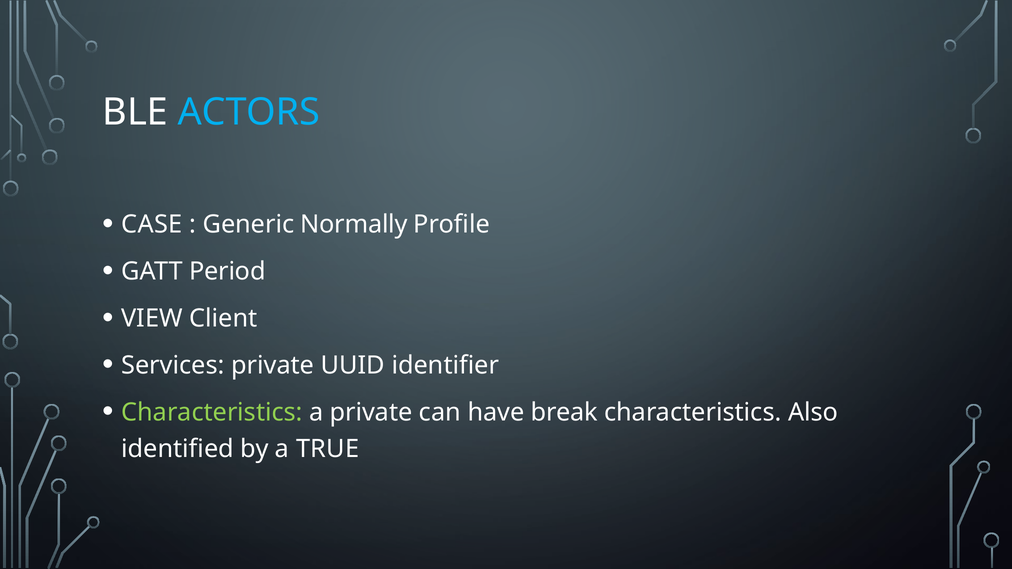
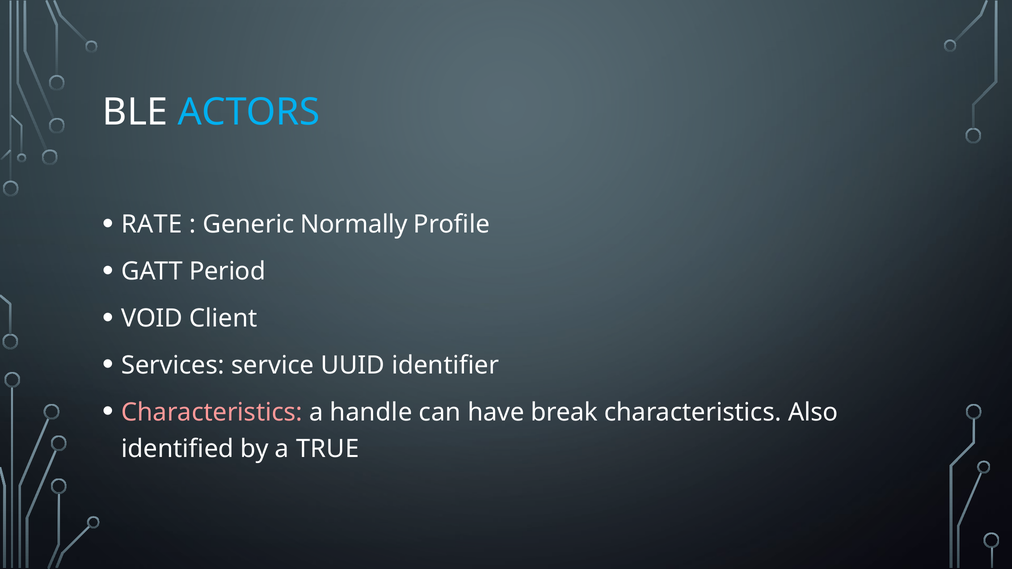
CASE: CASE -> RATE
VIEW: VIEW -> VOID
Services private: private -> service
Characteristics at (212, 412) colour: light green -> pink
a private: private -> handle
